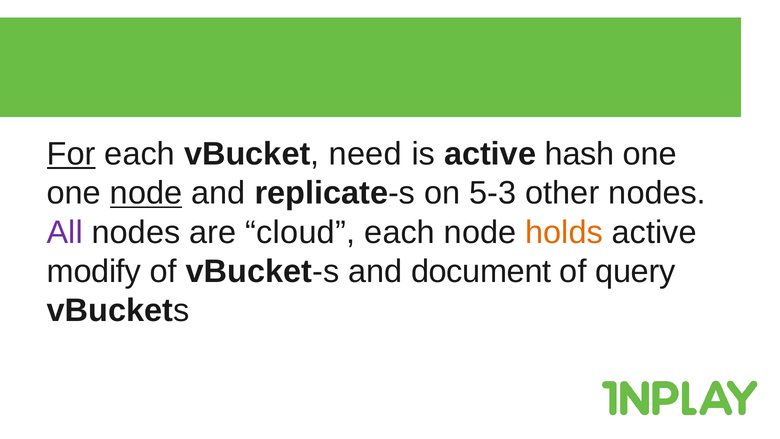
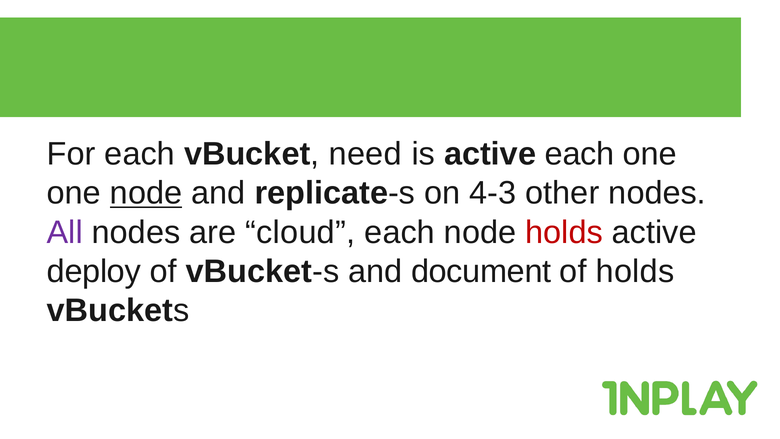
For underline: present -> none
active hash: hash -> each
5-3: 5-3 -> 4-3
holds at (564, 232) colour: orange -> red
modify: modify -> deploy
of query: query -> holds
